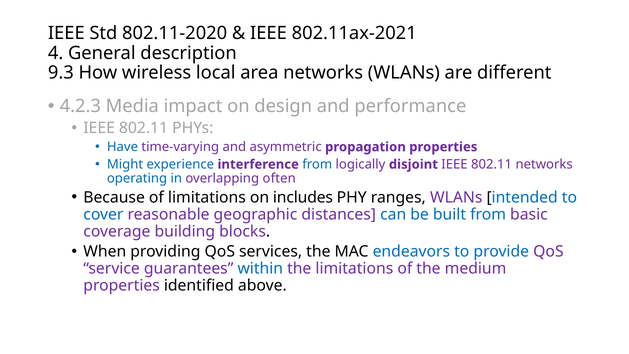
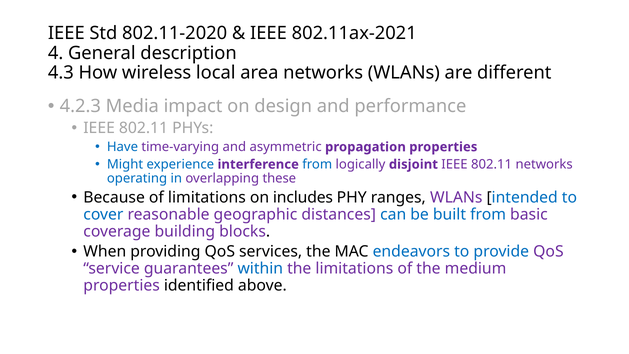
9.3: 9.3 -> 4.3
often: often -> these
